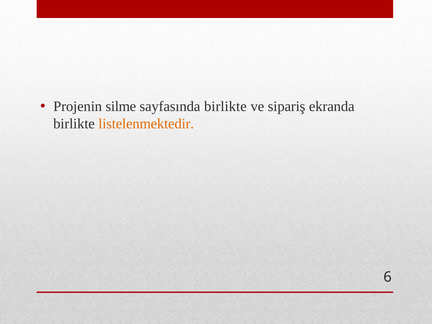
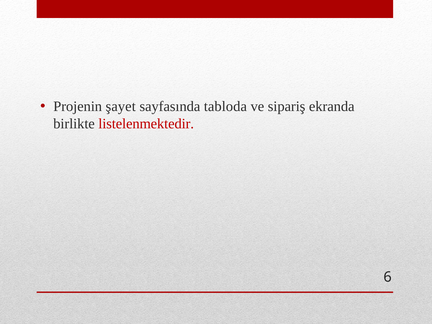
silme: silme -> şayet
sayfasında birlikte: birlikte -> tabloda
listelenmektedir colour: orange -> red
